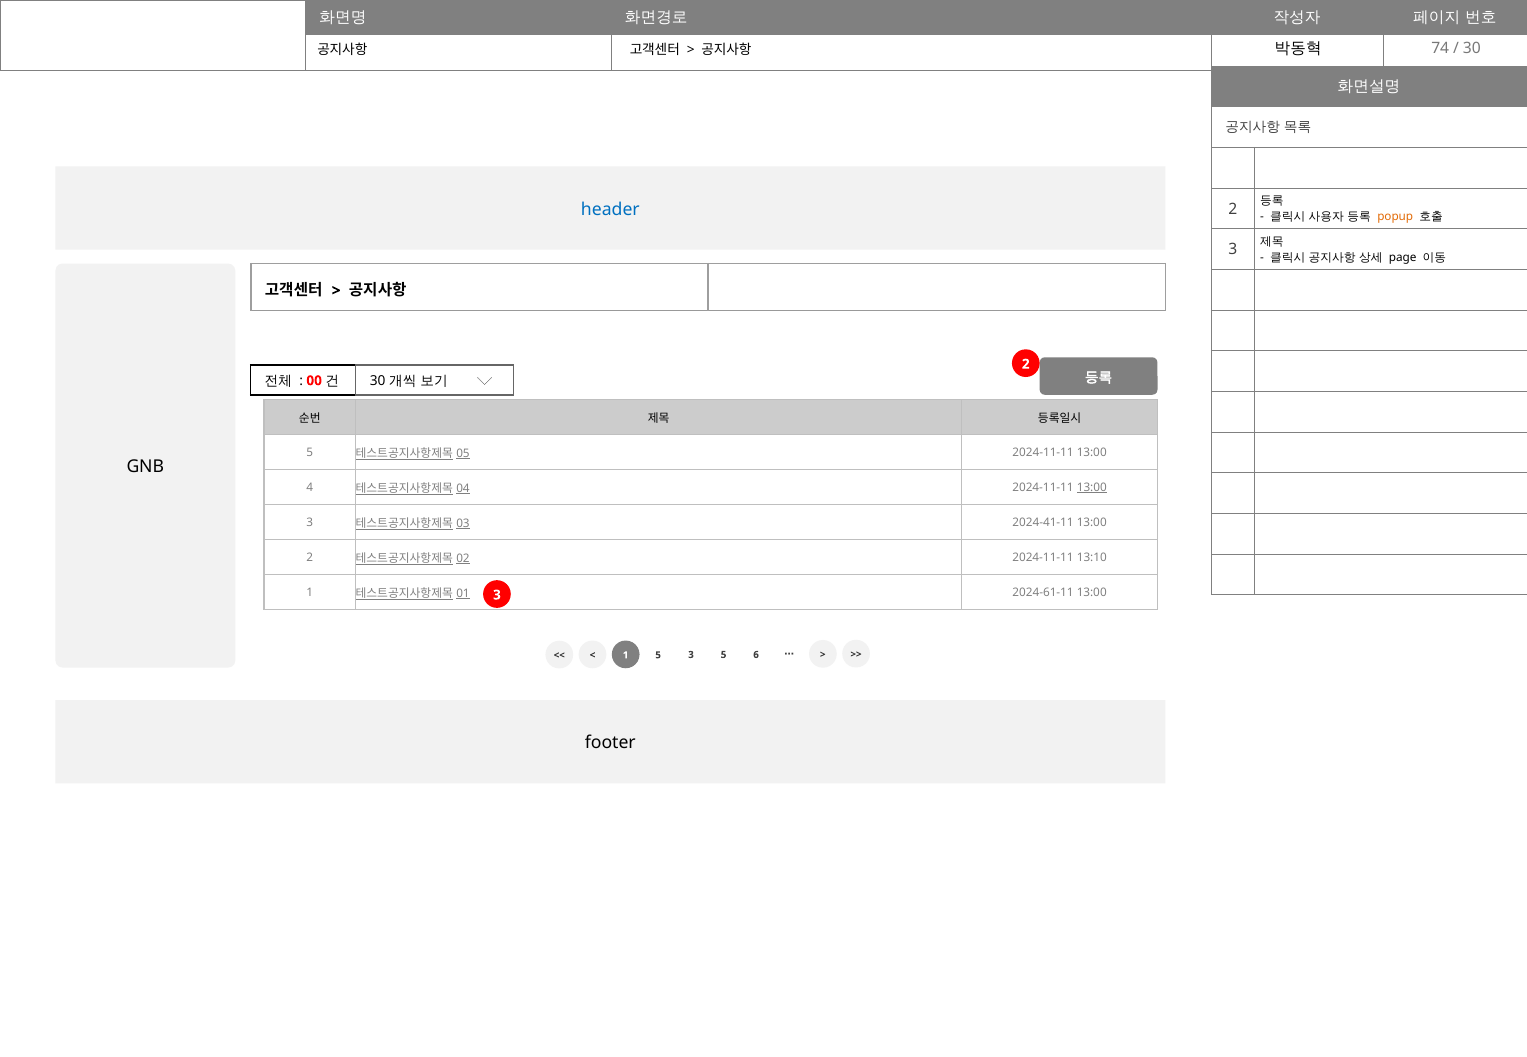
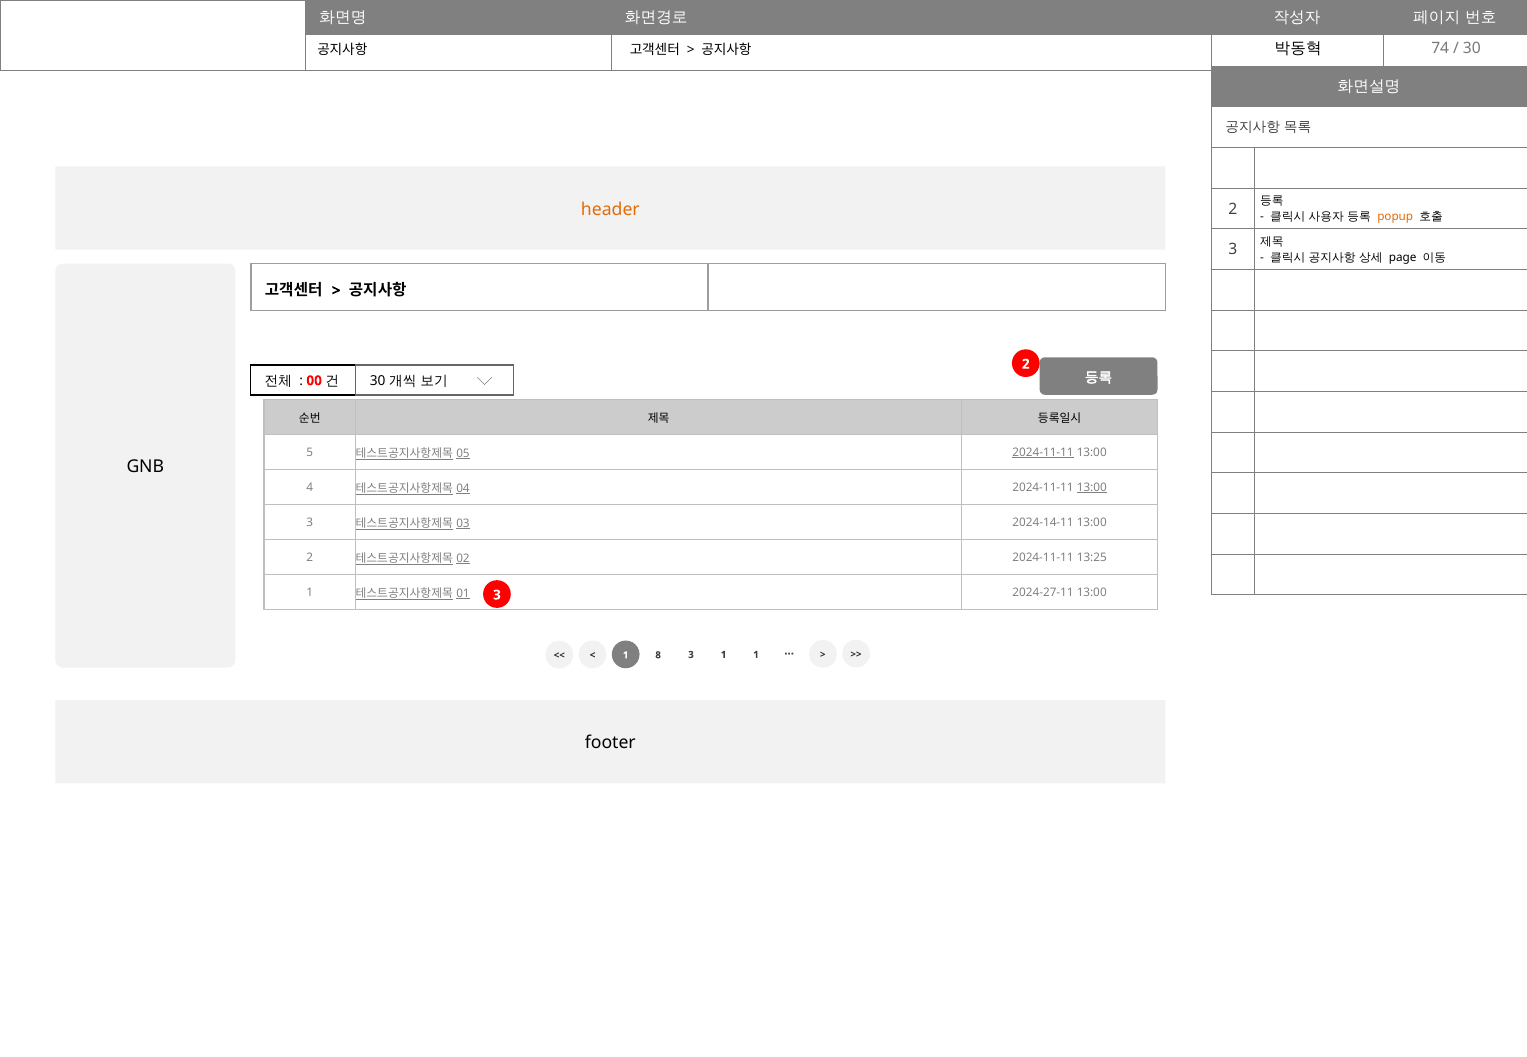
header colour: blue -> orange
2024-11-11 at (1043, 453) underline: none -> present
2024-41-11: 2024-41-11 -> 2024-14-11
13:10: 13:10 -> 13:25
2024-61-11: 2024-61-11 -> 2024-27-11
1 5: 5 -> 8
3 5: 5 -> 1
6 at (756, 655): 6 -> 1
